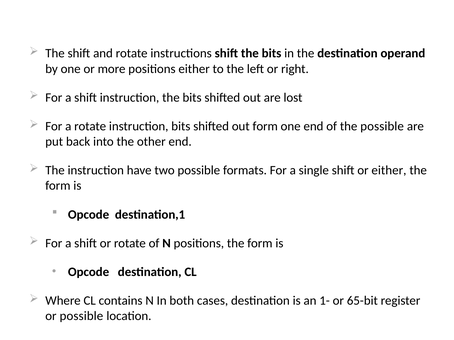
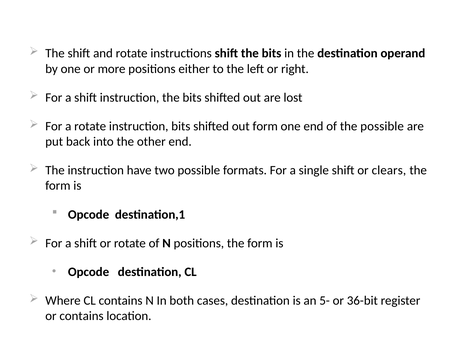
or either: either -> clears
1-: 1- -> 5-
65-bit: 65-bit -> 36-bit
or possible: possible -> contains
